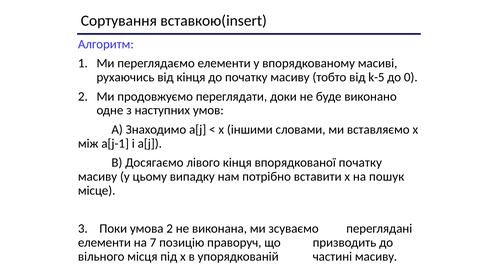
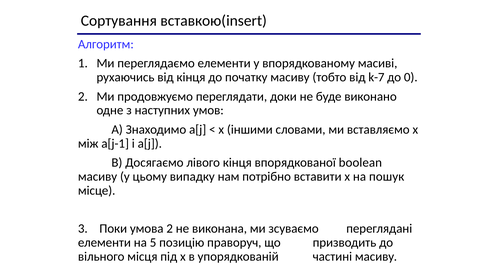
k-5: k-5 -> k-7
впорядкованої початку: початку -> boolean
7: 7 -> 5
